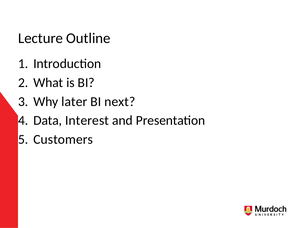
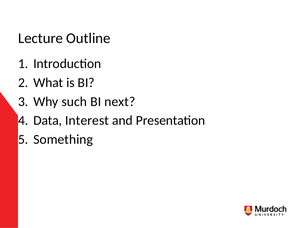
later: later -> such
Customers: Customers -> Something
